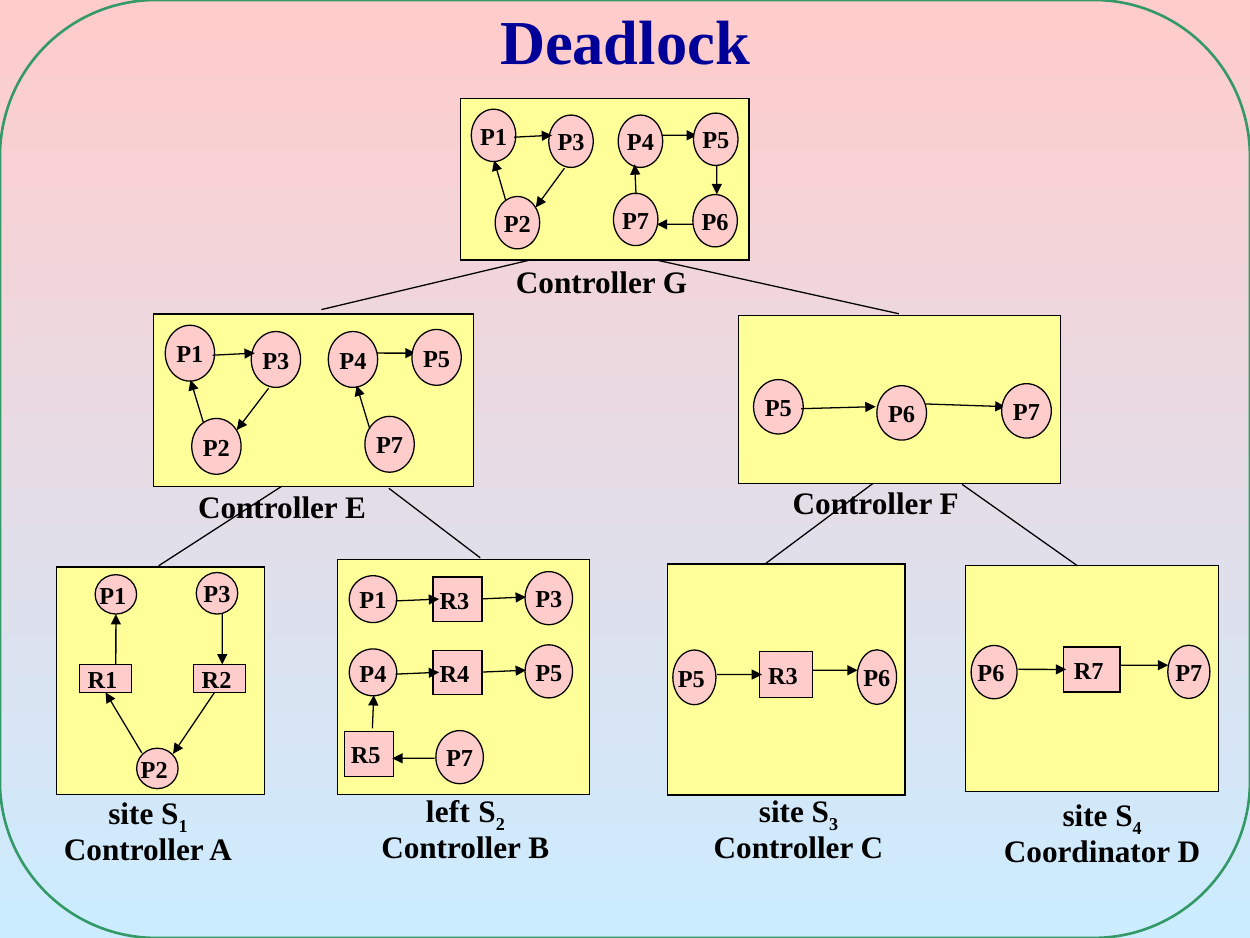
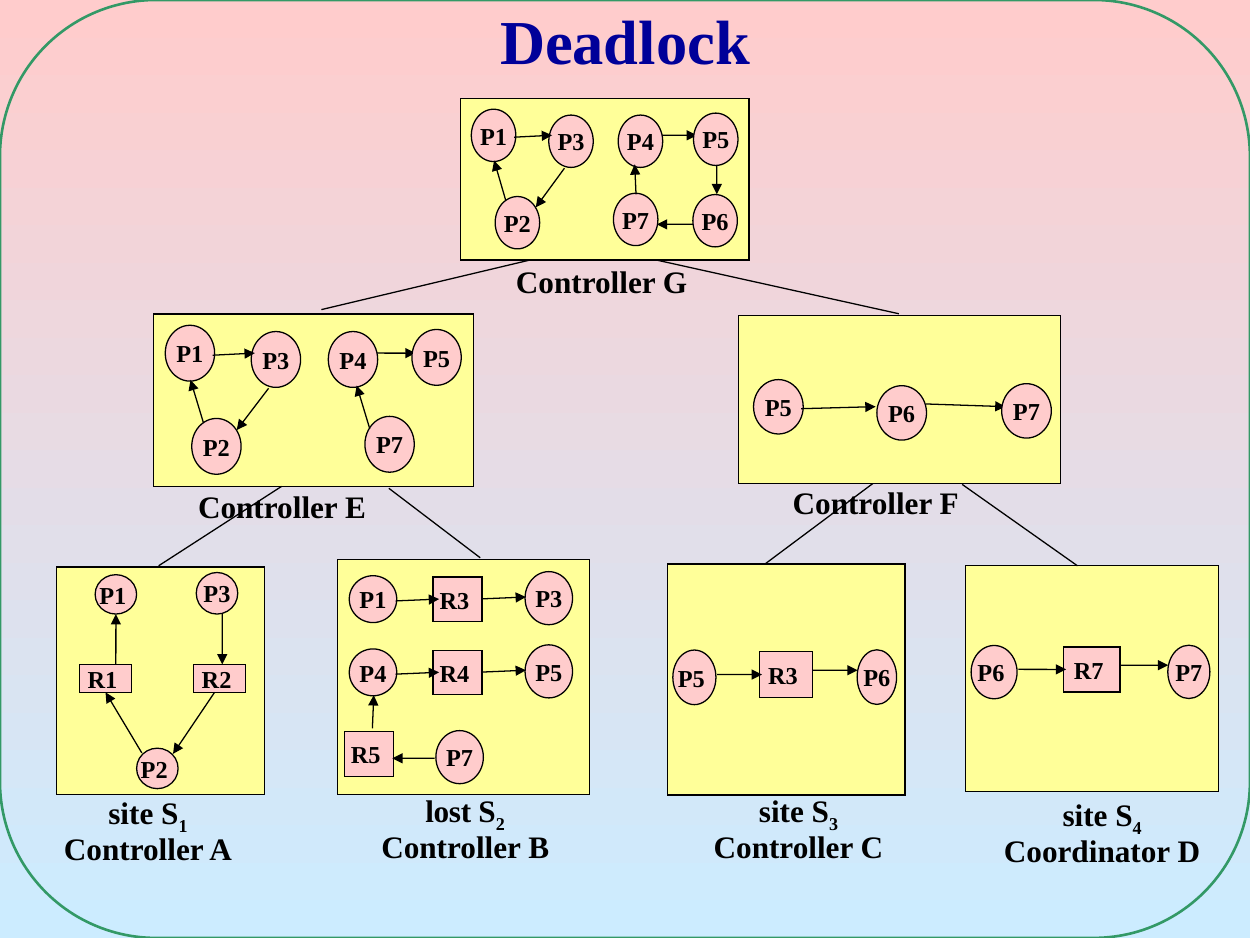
left: left -> lost
